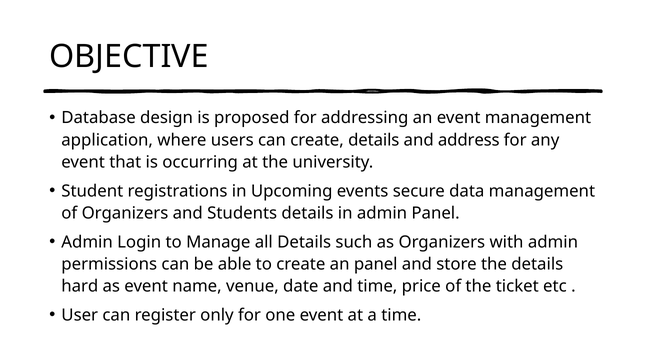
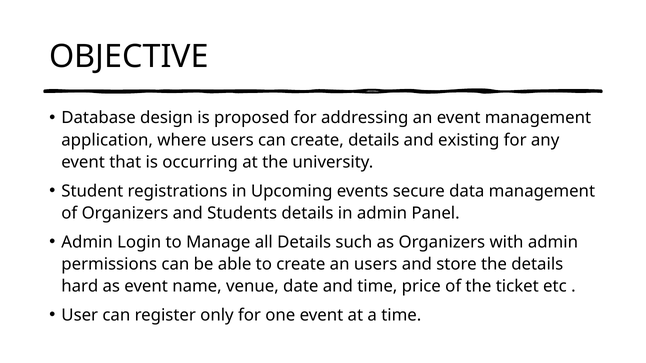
address: address -> existing
an panel: panel -> users
